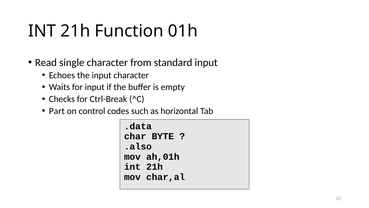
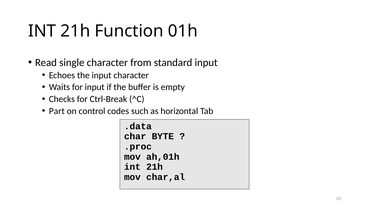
.also: .also -> .proc
